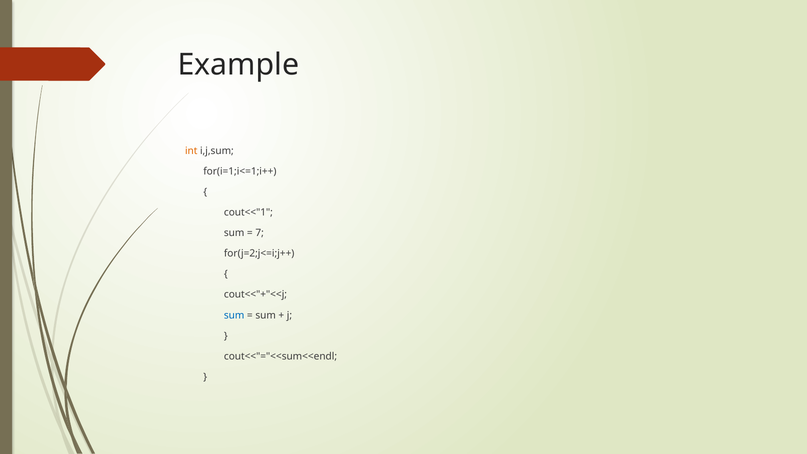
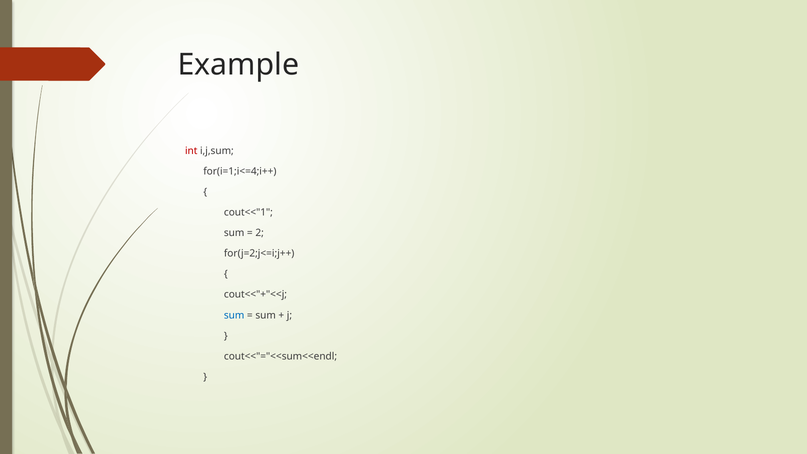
int colour: orange -> red
for(i=1;i<=1;i++: for(i=1;i<=1;i++ -> for(i=1;i<=4;i++
7: 7 -> 2
